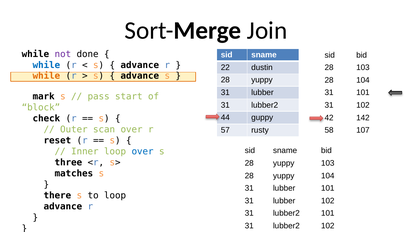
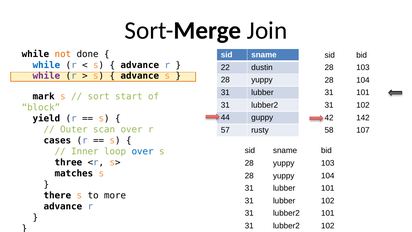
not colour: purple -> orange
while at (46, 76) colour: orange -> purple
pass: pass -> sort
check: check -> yield
reset: reset -> cases
to loop: loop -> more
